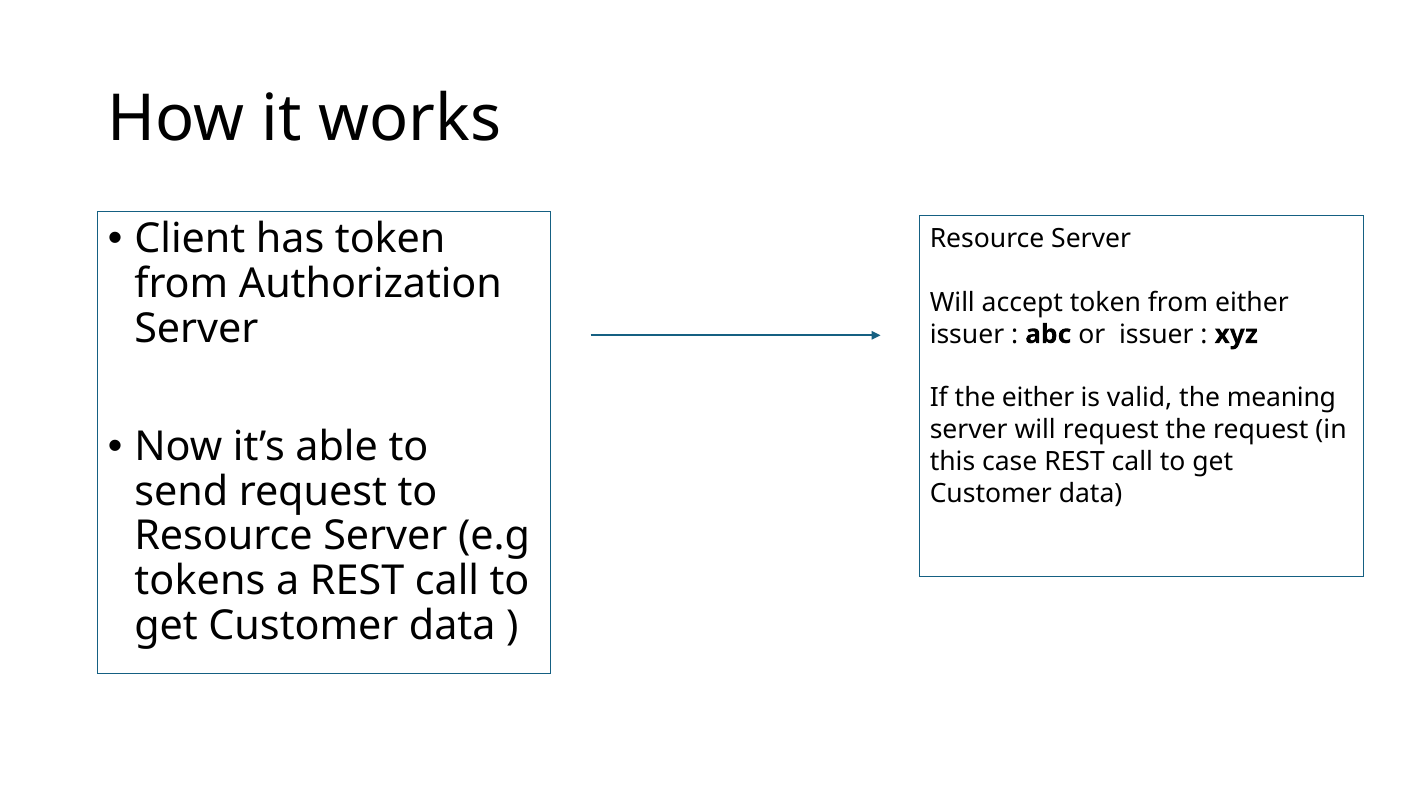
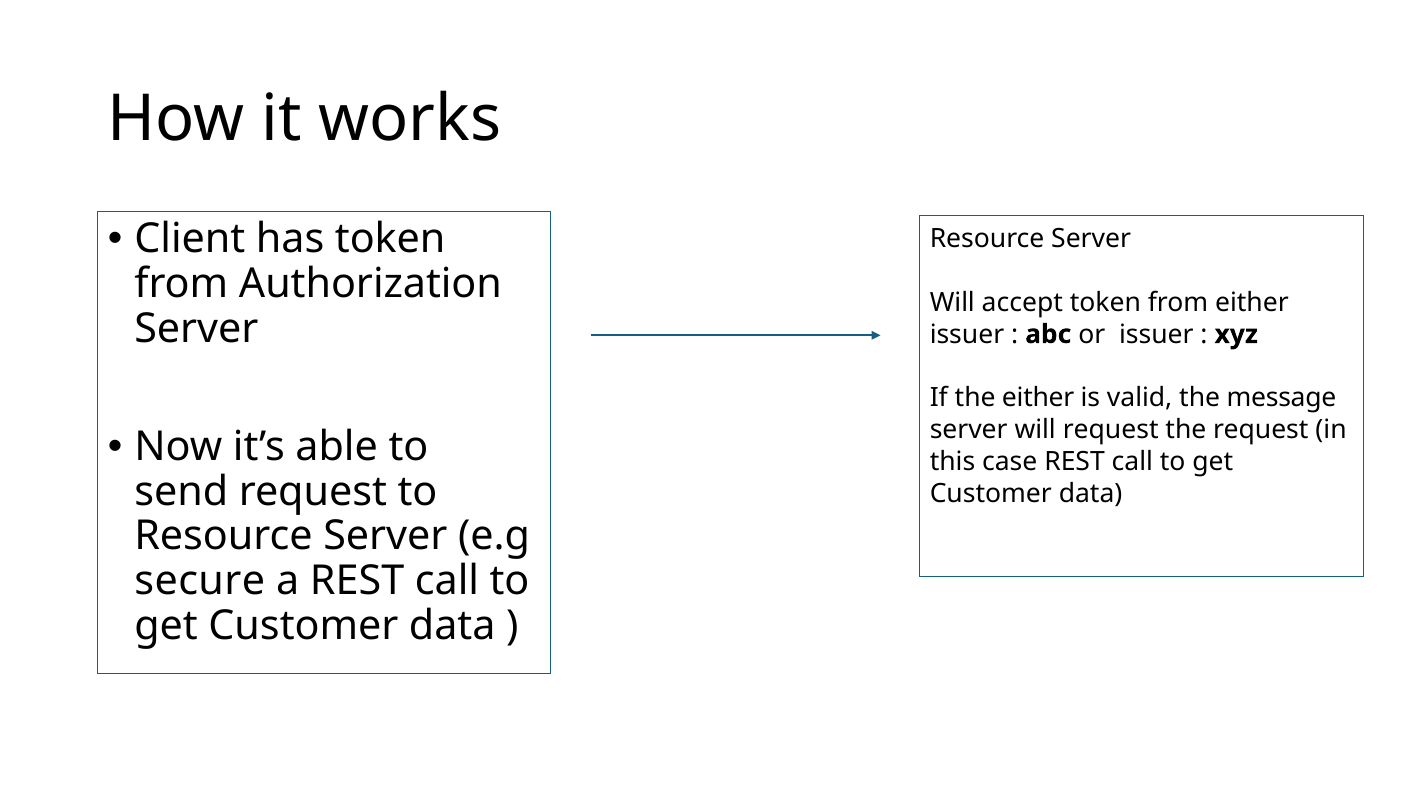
meaning: meaning -> message
tokens: tokens -> secure
